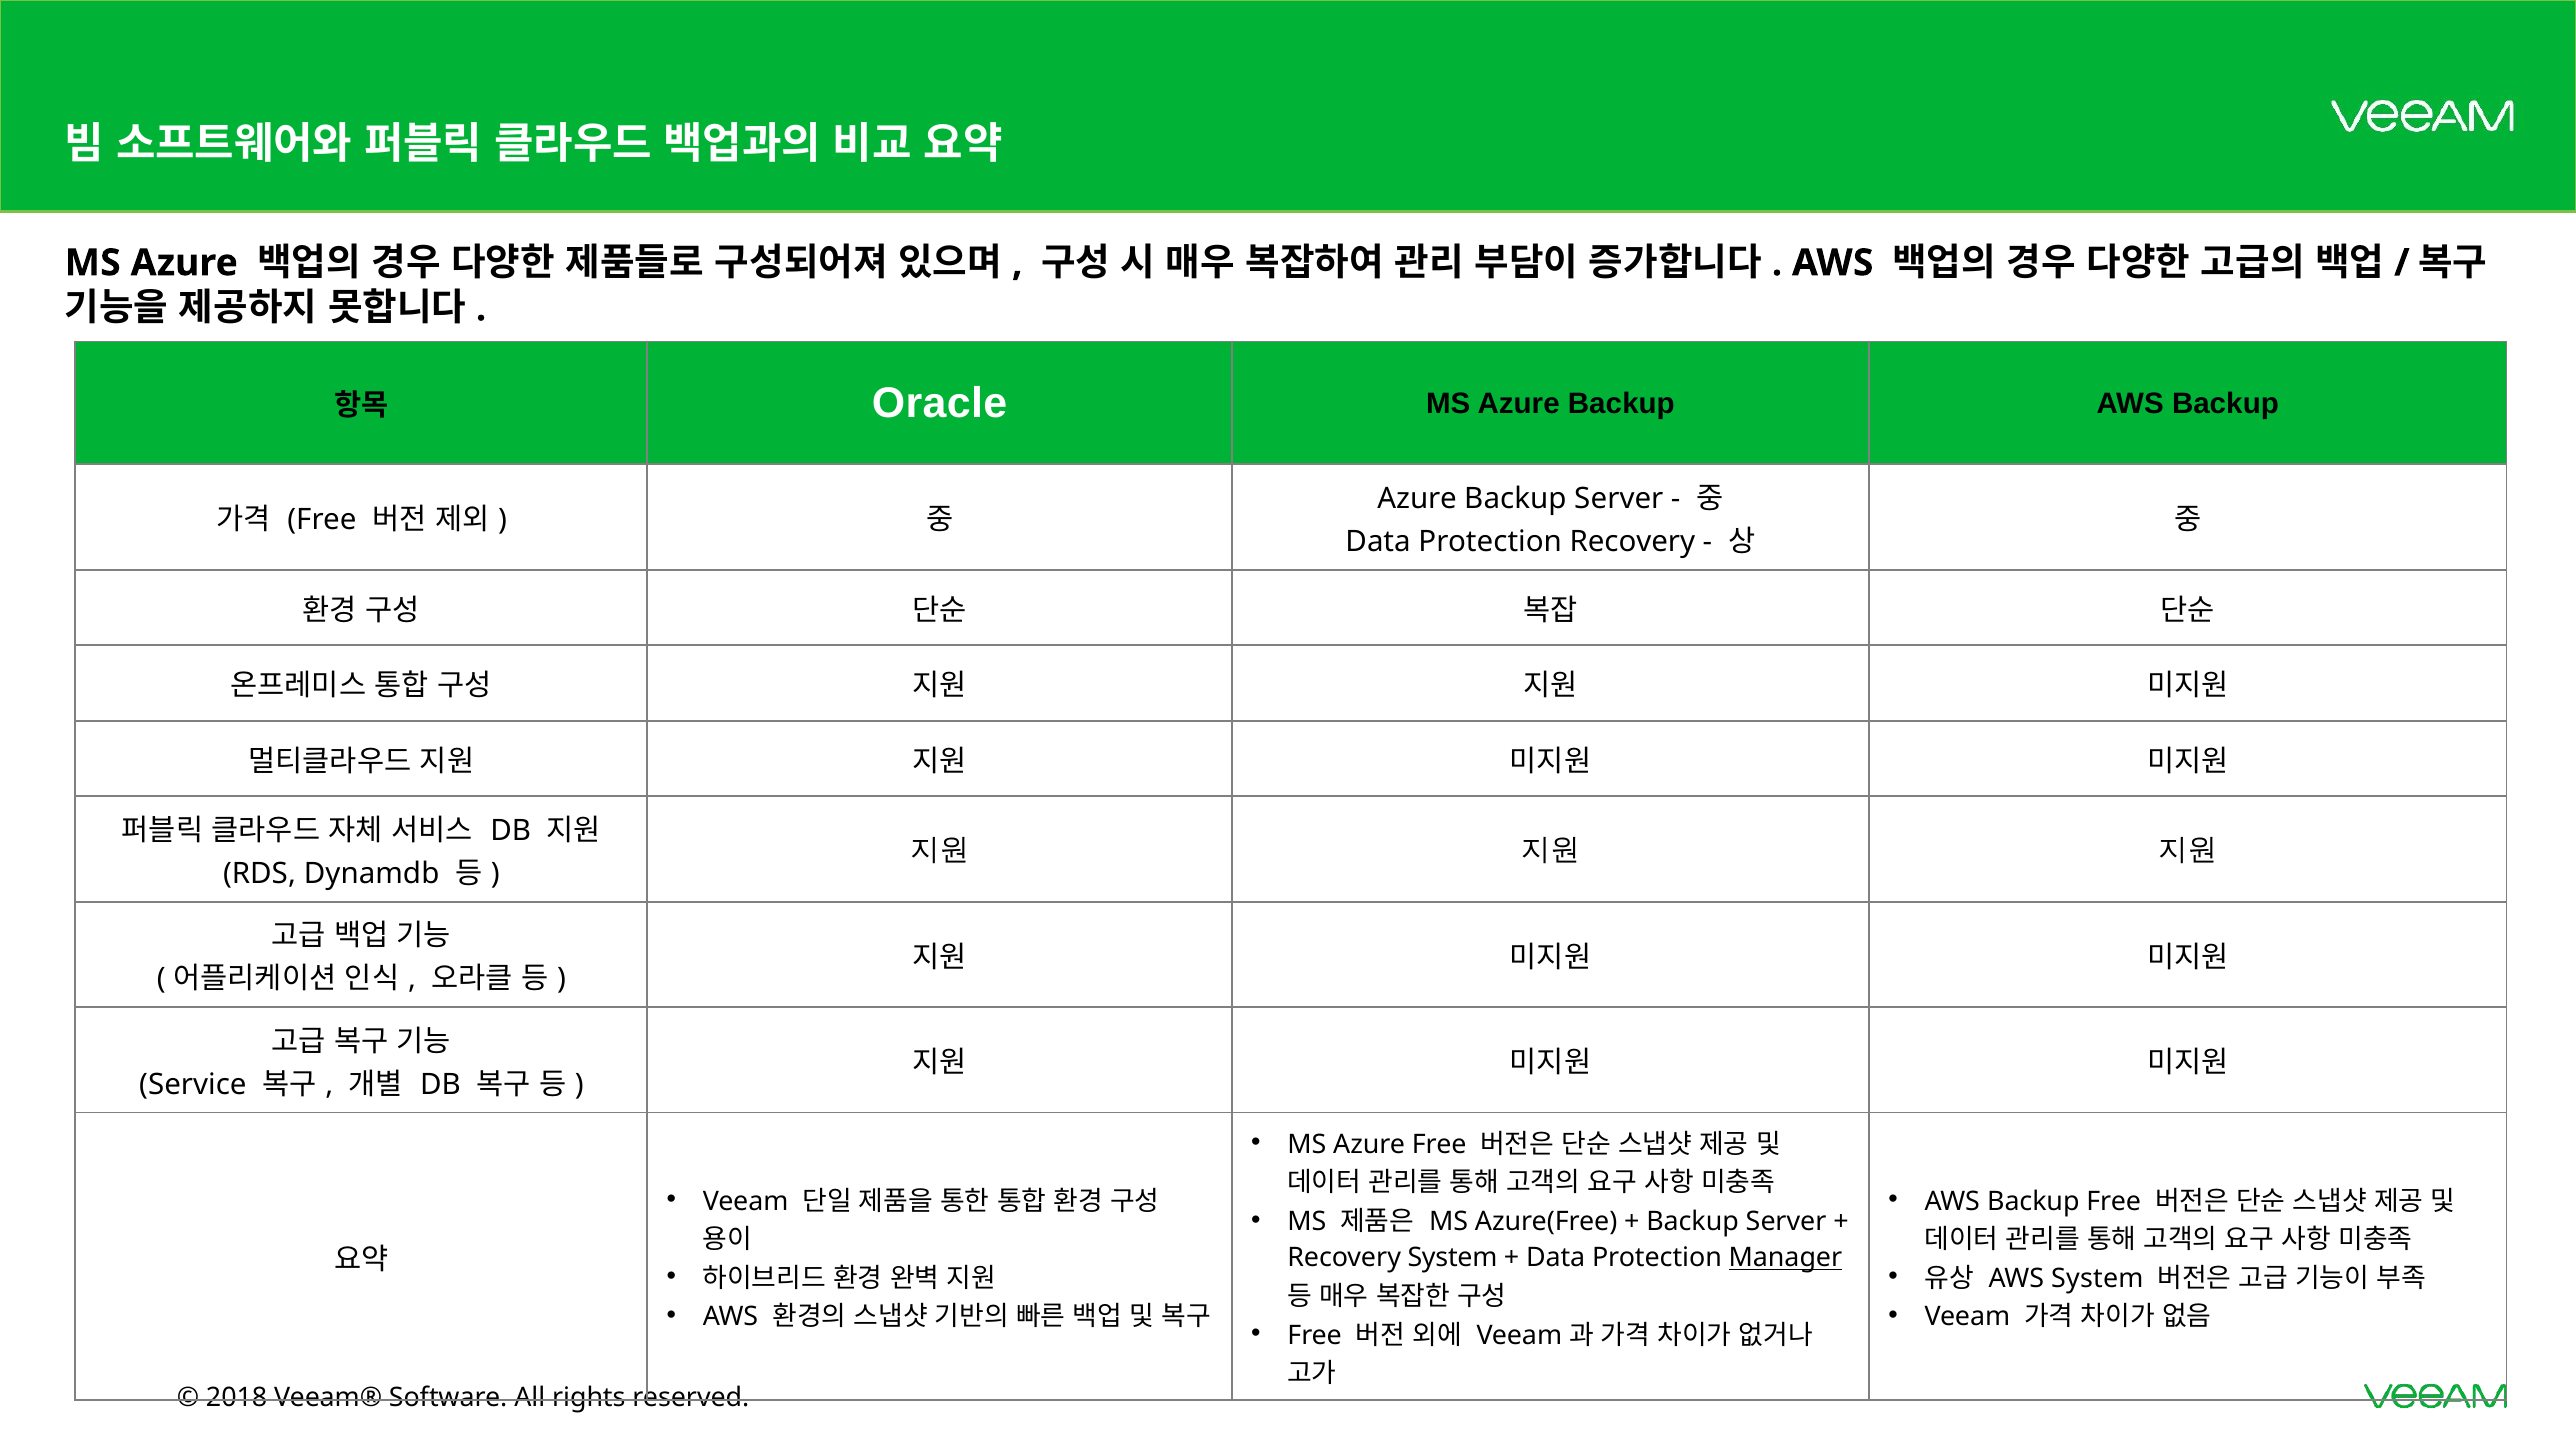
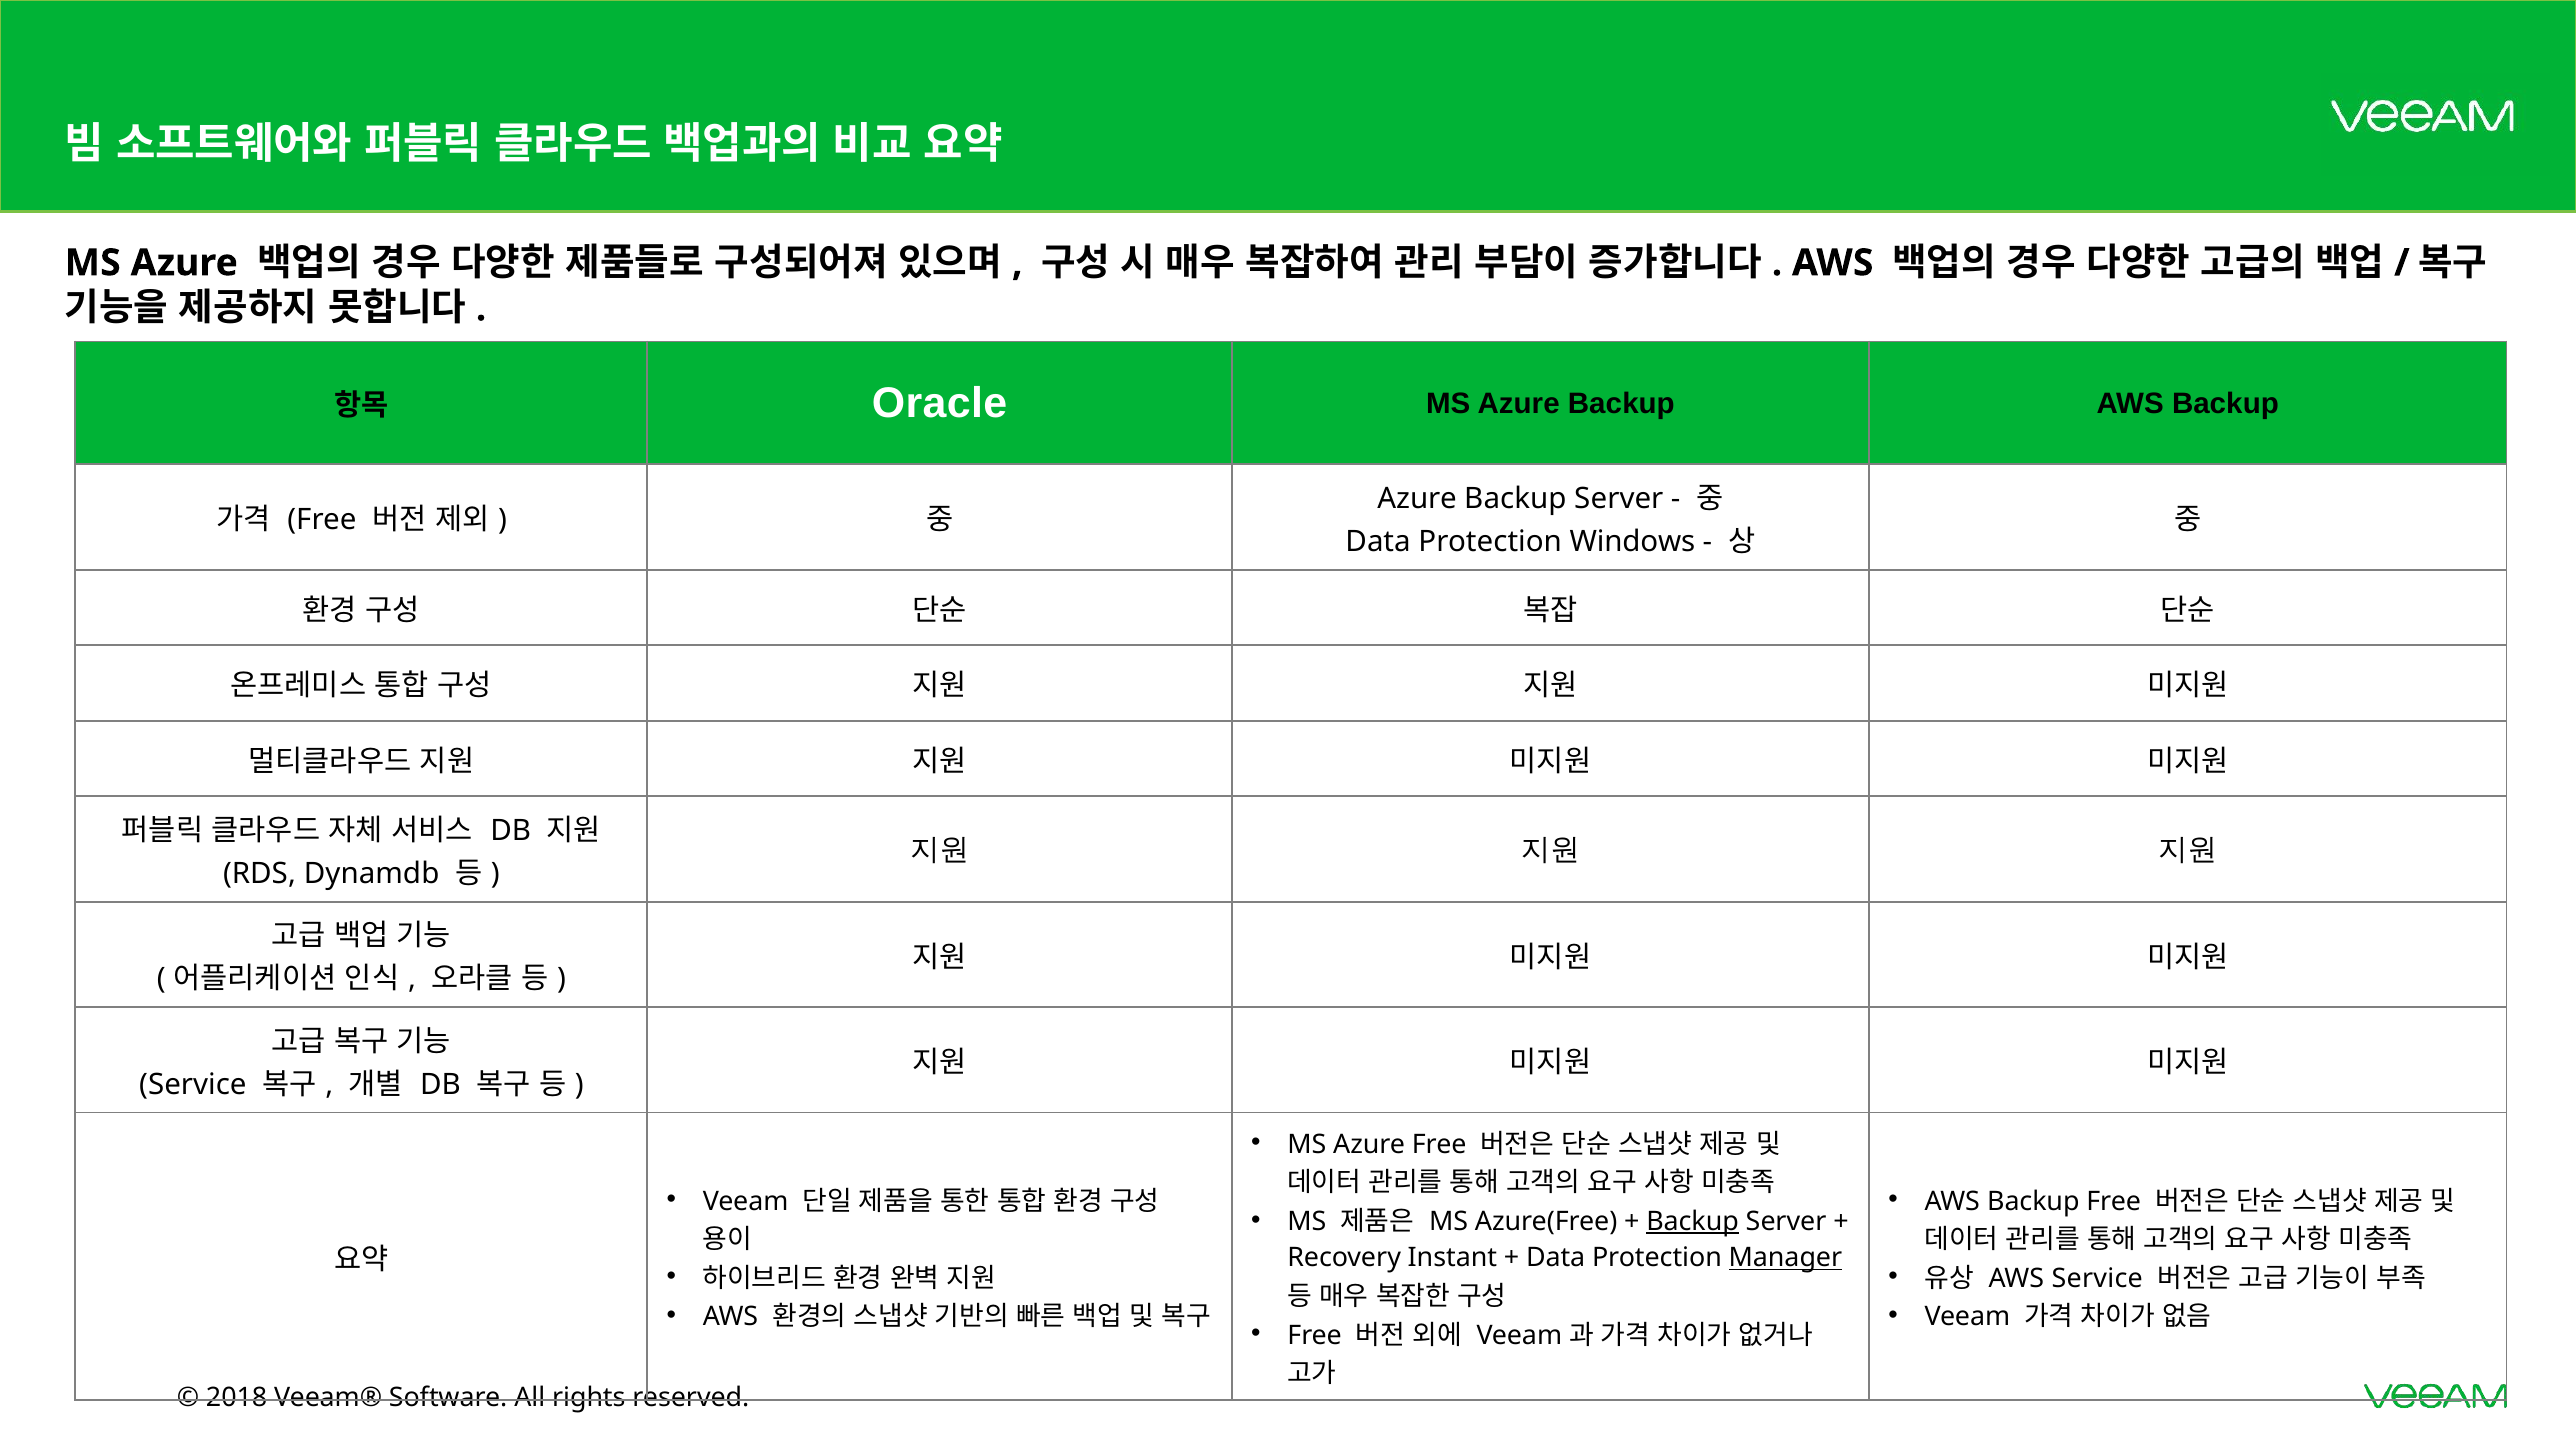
Protection Recovery: Recovery -> Windows
Backup at (1693, 1222) underline: none -> present
Recovery System: System -> Instant
AWS System: System -> Service
